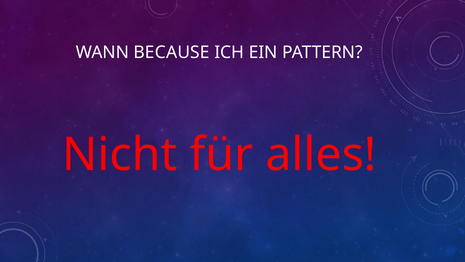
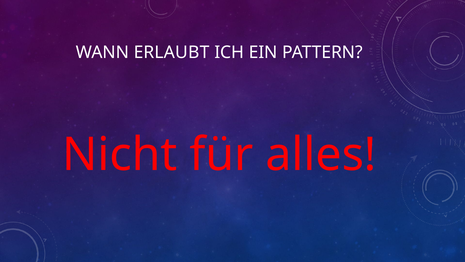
BECAUSE: BECAUSE -> ERLAUBT
